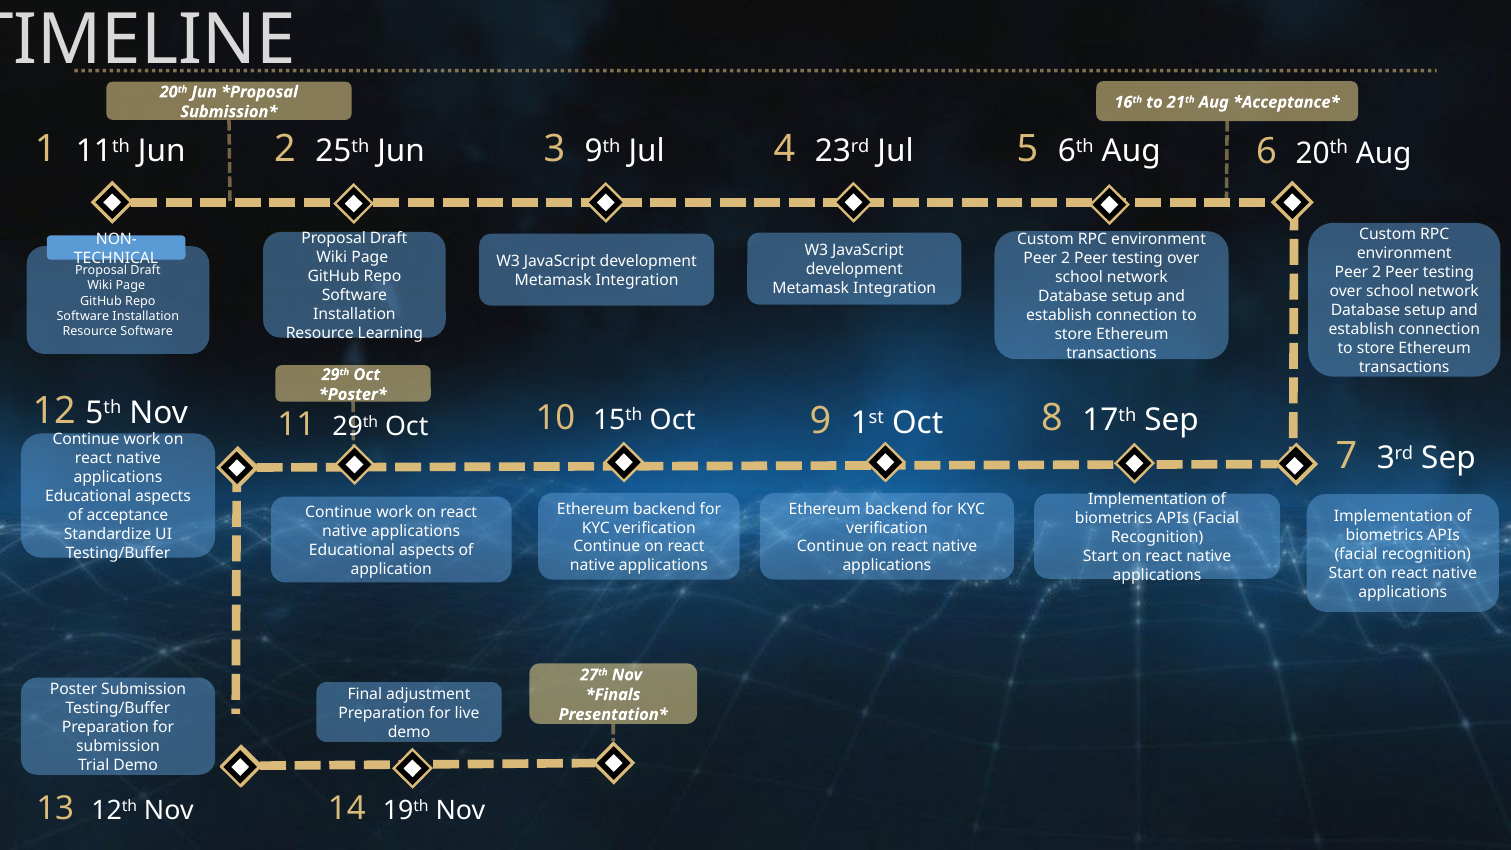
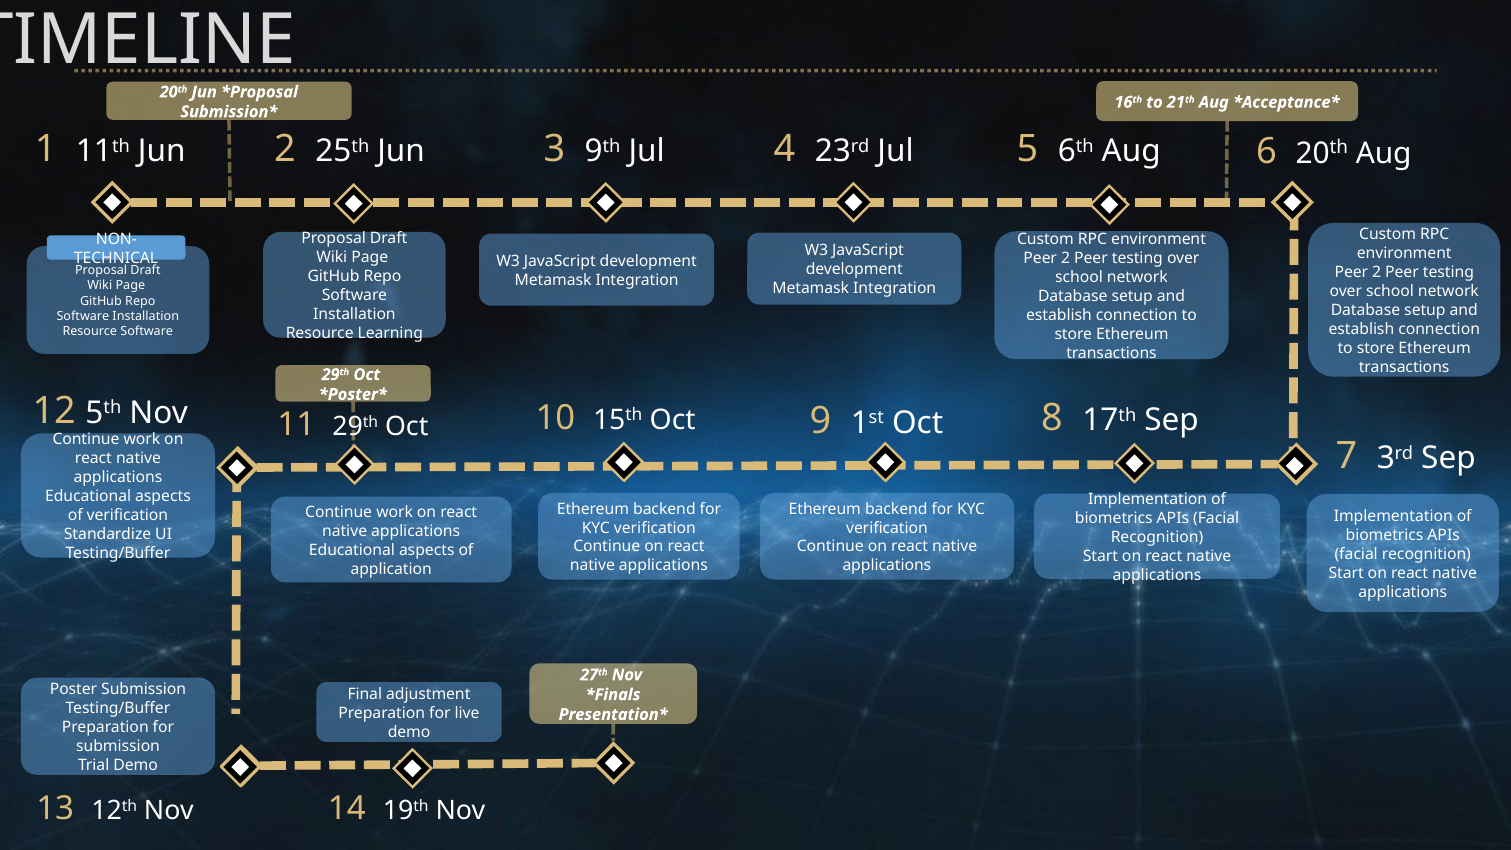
of acceptance: acceptance -> verification
